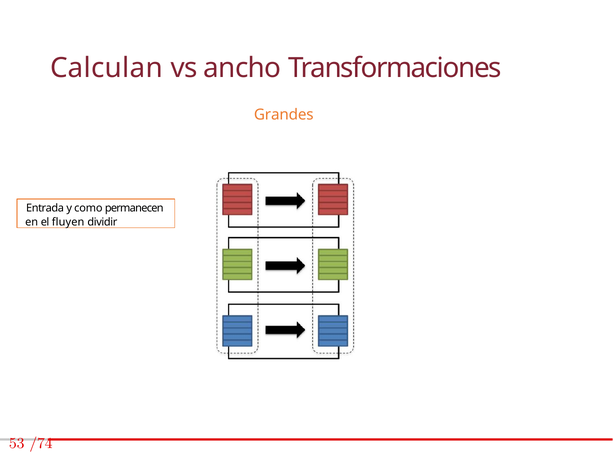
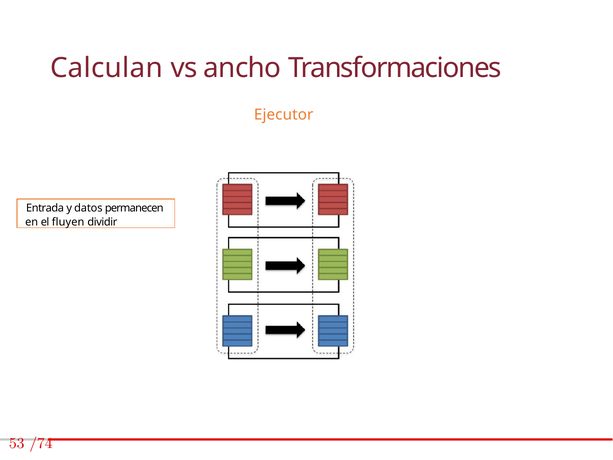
Grandes: Grandes -> Ejecutor
como: como -> datos
